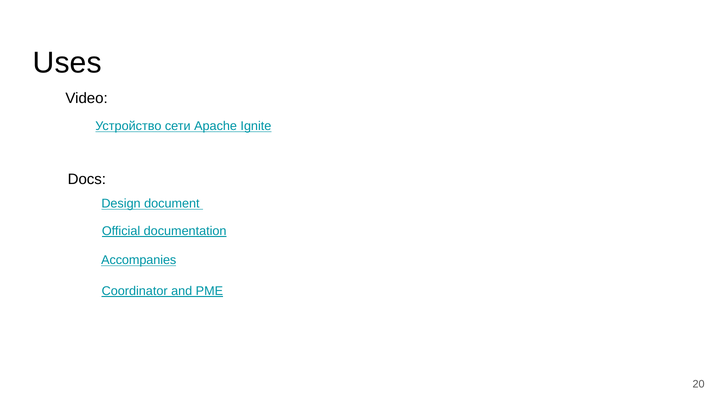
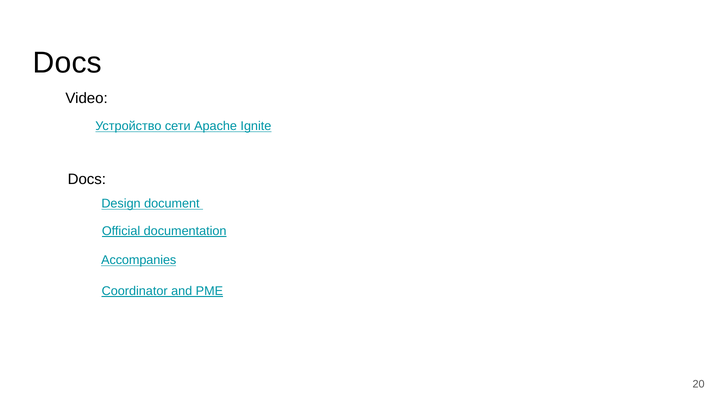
Uses at (67, 63): Uses -> Docs
